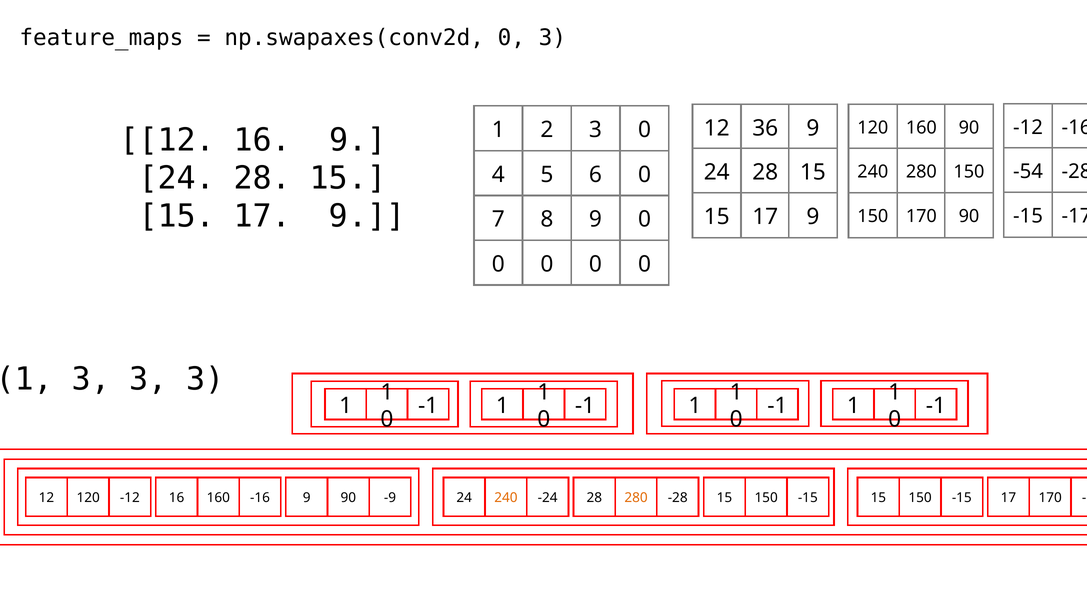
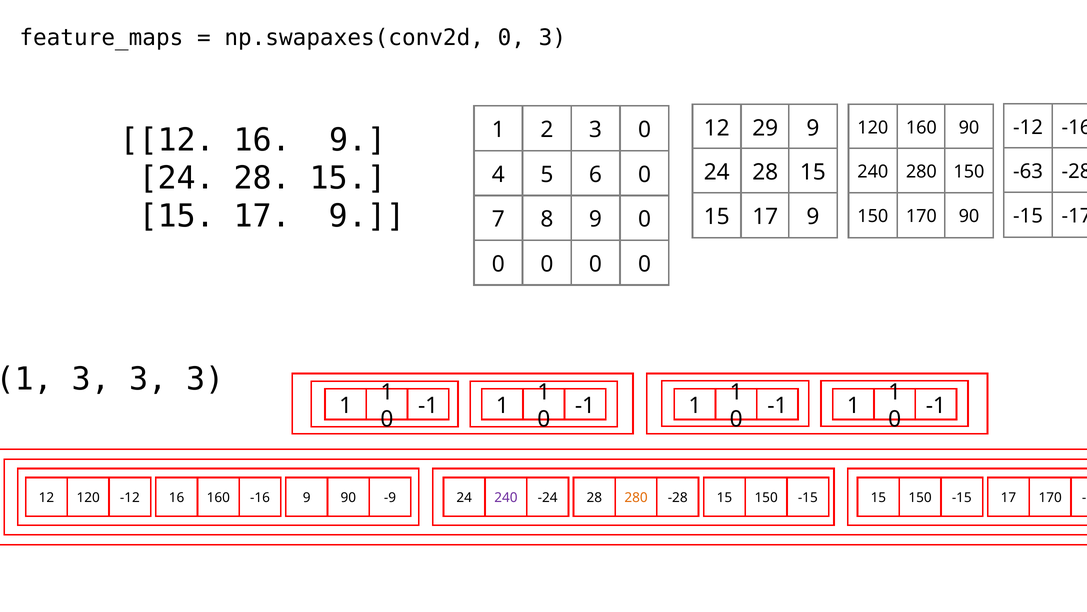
36: 36 -> 29
-54: -54 -> -63
240 at (506, 497) colour: orange -> purple
